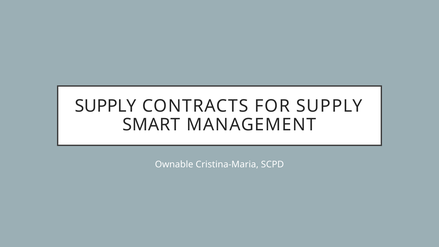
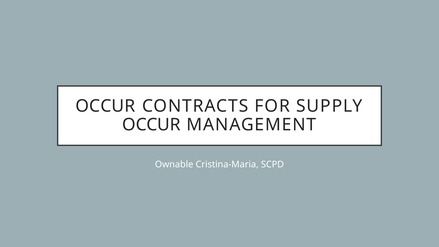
SUPPLY at (106, 106): SUPPLY -> OCCUR
SMART at (151, 125): SMART -> OCCUR
